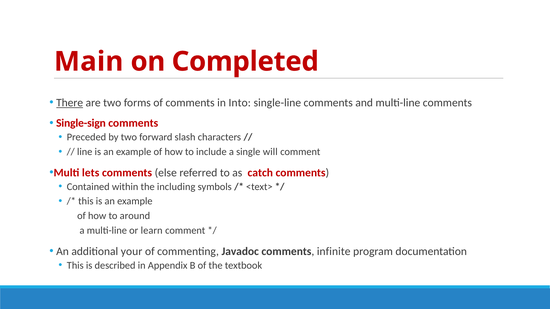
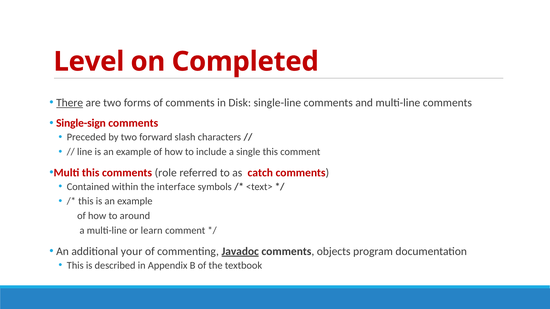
Main: Main -> Level
Into: Into -> Disk
single will: will -> this
Multi lets: lets -> this
else: else -> role
including: including -> interface
Javadoc underline: none -> present
infinite: infinite -> objects
